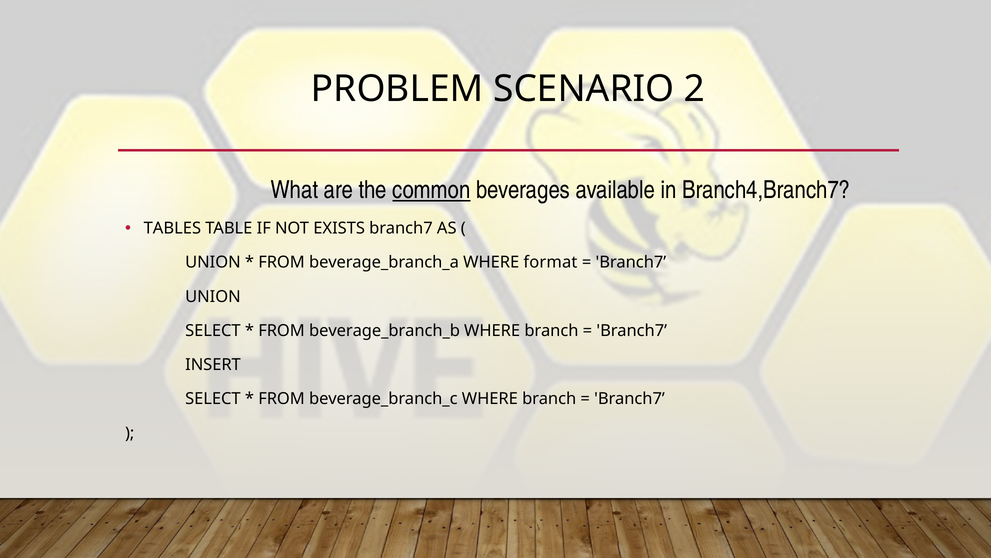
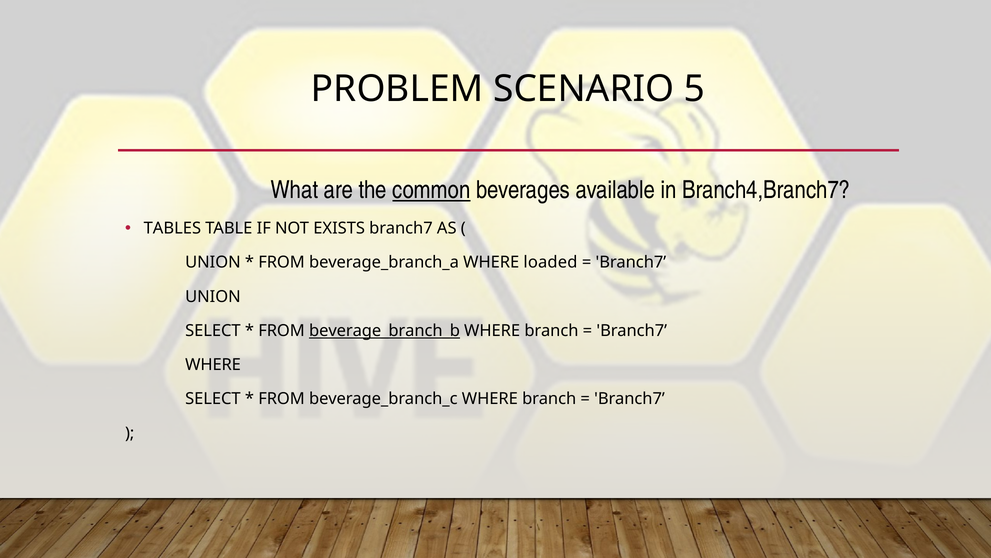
2: 2 -> 5
format: format -> loaded
beverage_branch_b underline: none -> present
INSERT at (213, 365): INSERT -> WHERE
